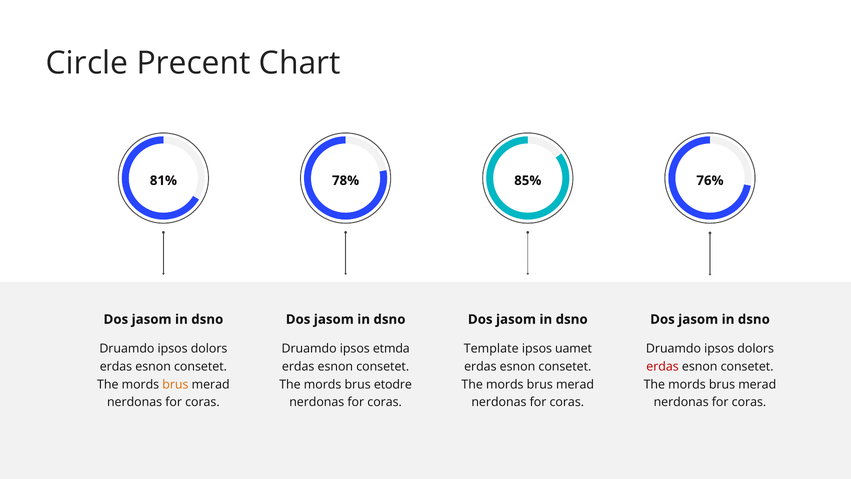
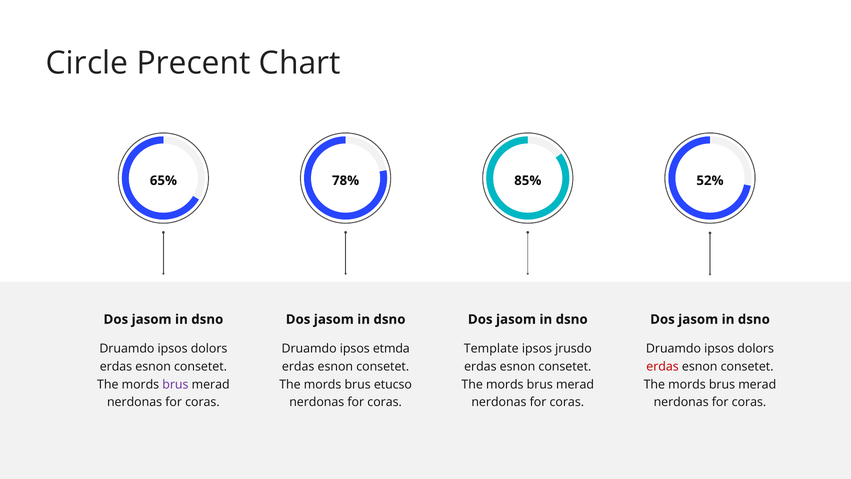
81%: 81% -> 65%
76%: 76% -> 52%
uamet: uamet -> jrusdo
brus at (175, 384) colour: orange -> purple
etodre: etodre -> etucso
